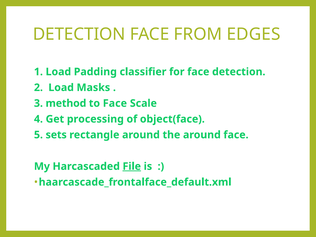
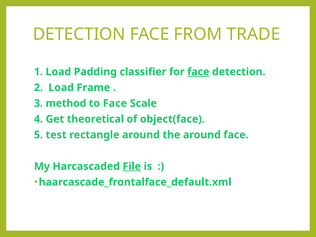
EDGES: EDGES -> TRADE
face at (198, 72) underline: none -> present
Masks: Masks -> Frame
processing: processing -> theoretical
sets: sets -> test
